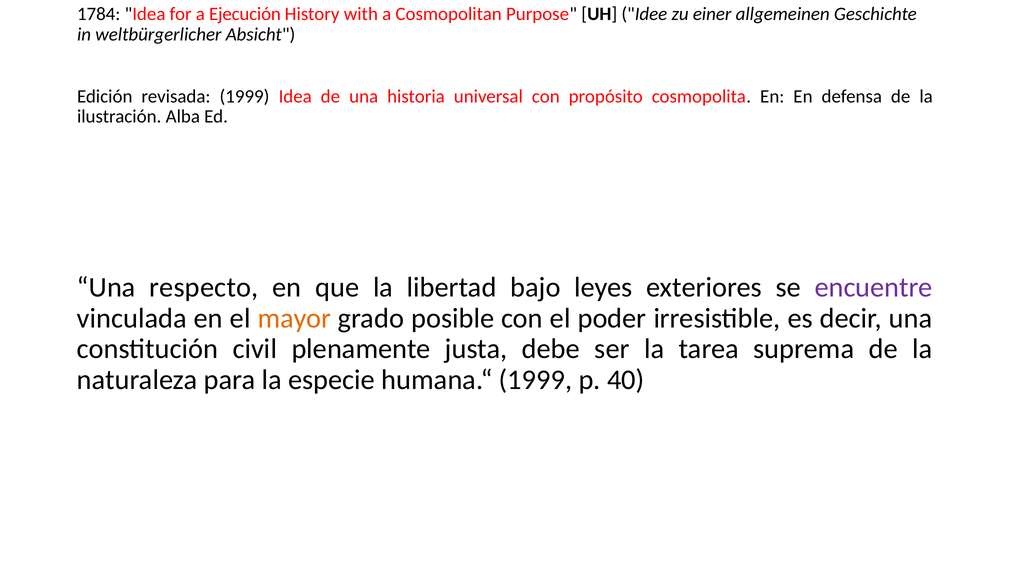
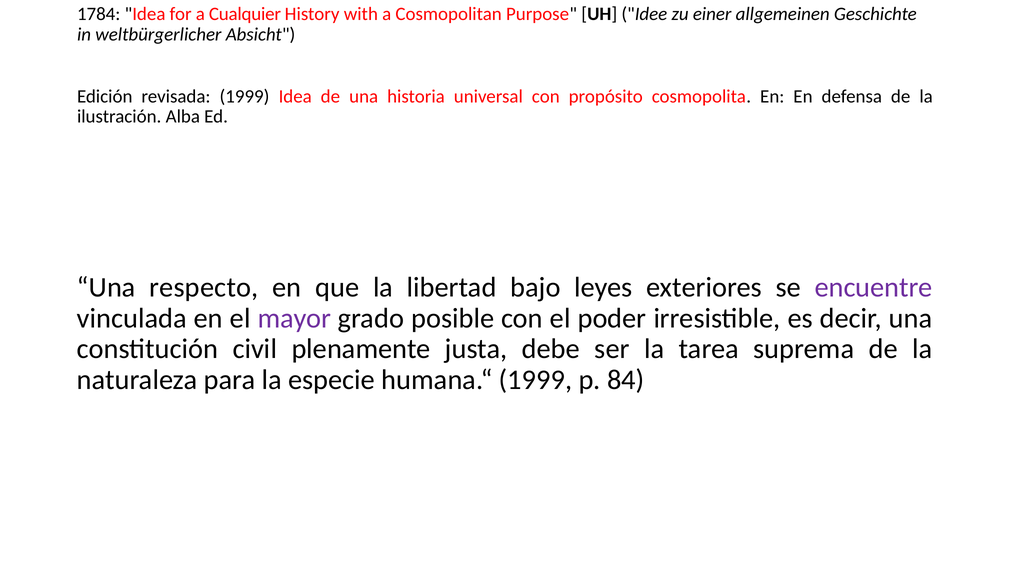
Ejecución: Ejecución -> Cualquier
mayor colour: orange -> purple
40: 40 -> 84
